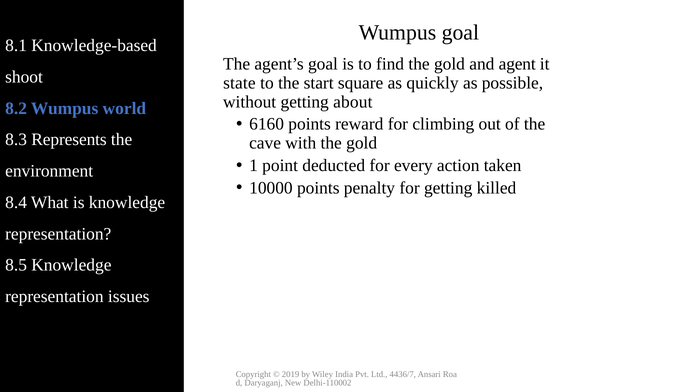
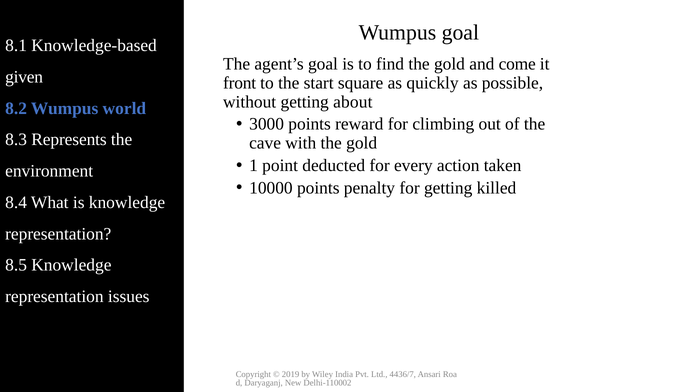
agent: agent -> come
shoot: shoot -> given
state: state -> front
6160: 6160 -> 3000
